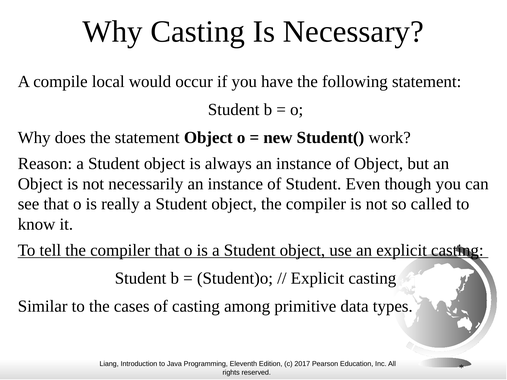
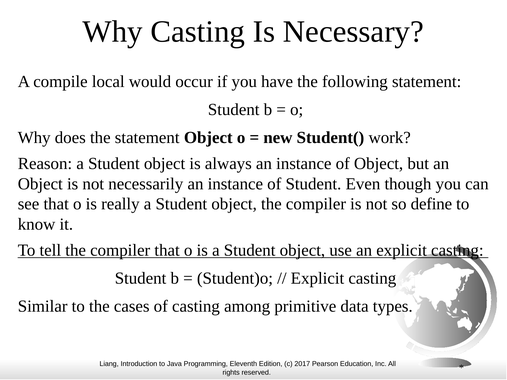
called: called -> define
